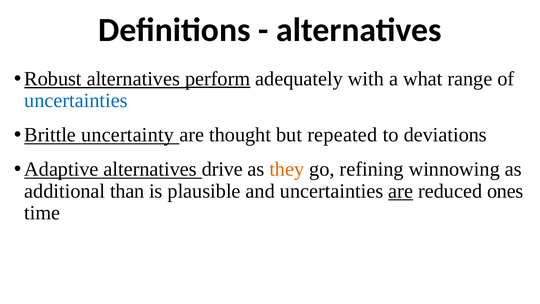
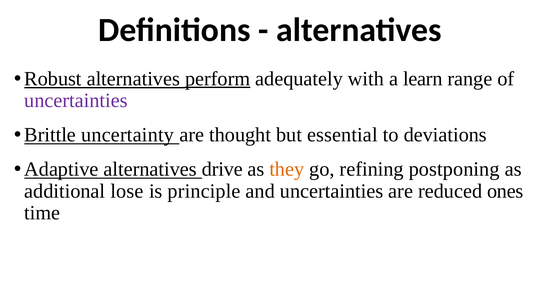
what: what -> learn
uncertainties at (76, 101) colour: blue -> purple
repeated: repeated -> essential
winnowing: winnowing -> postponing
than: than -> lose
plausible: plausible -> principle
are at (401, 191) underline: present -> none
